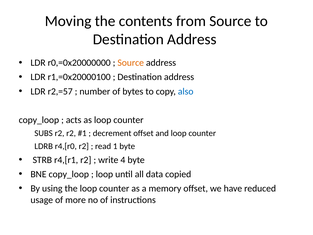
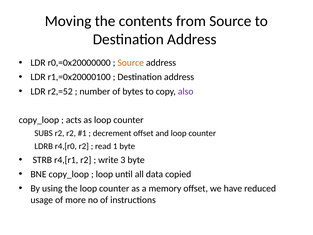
r2,=57: r2,=57 -> r2,=52
also colour: blue -> purple
4: 4 -> 3
